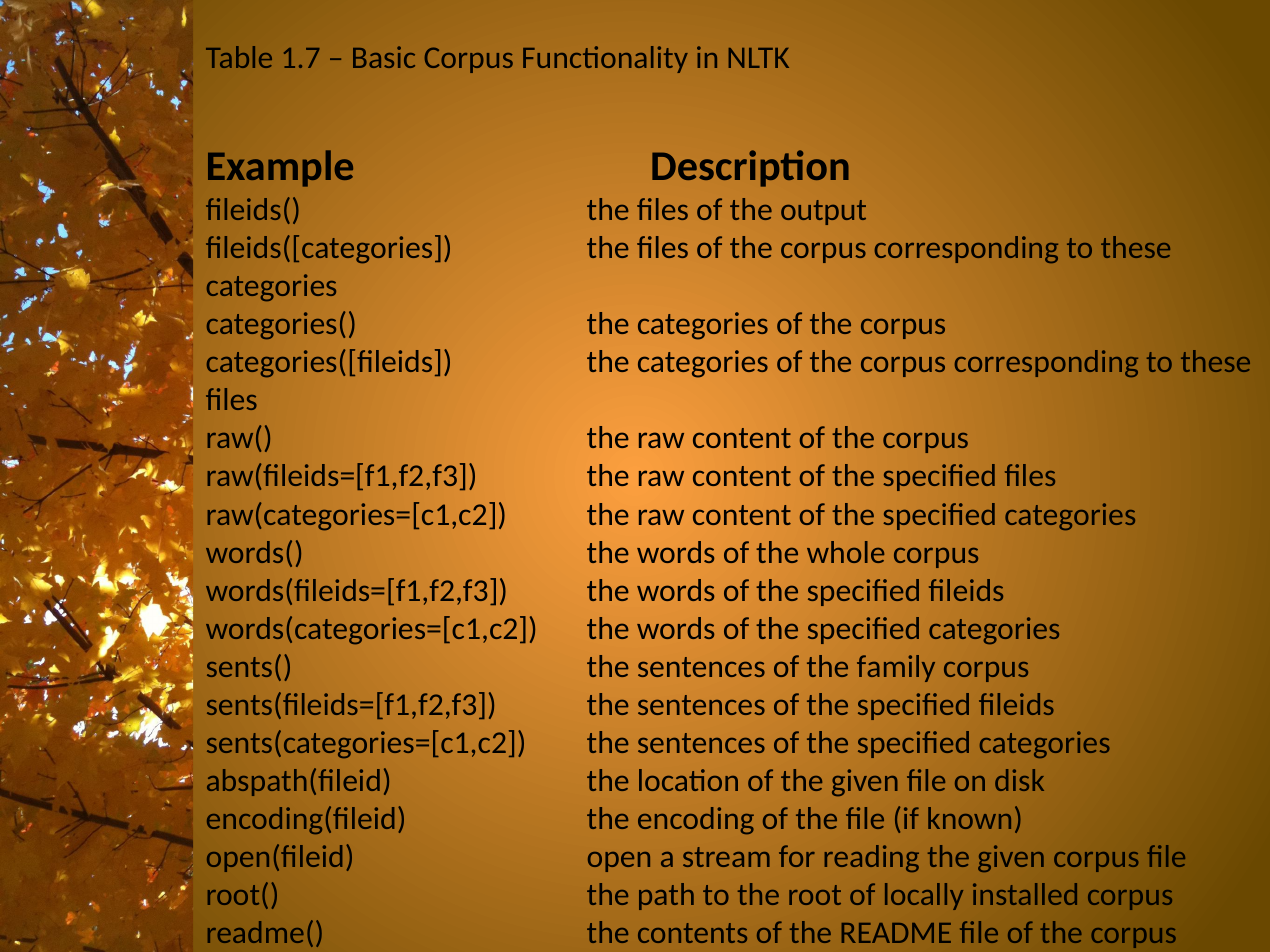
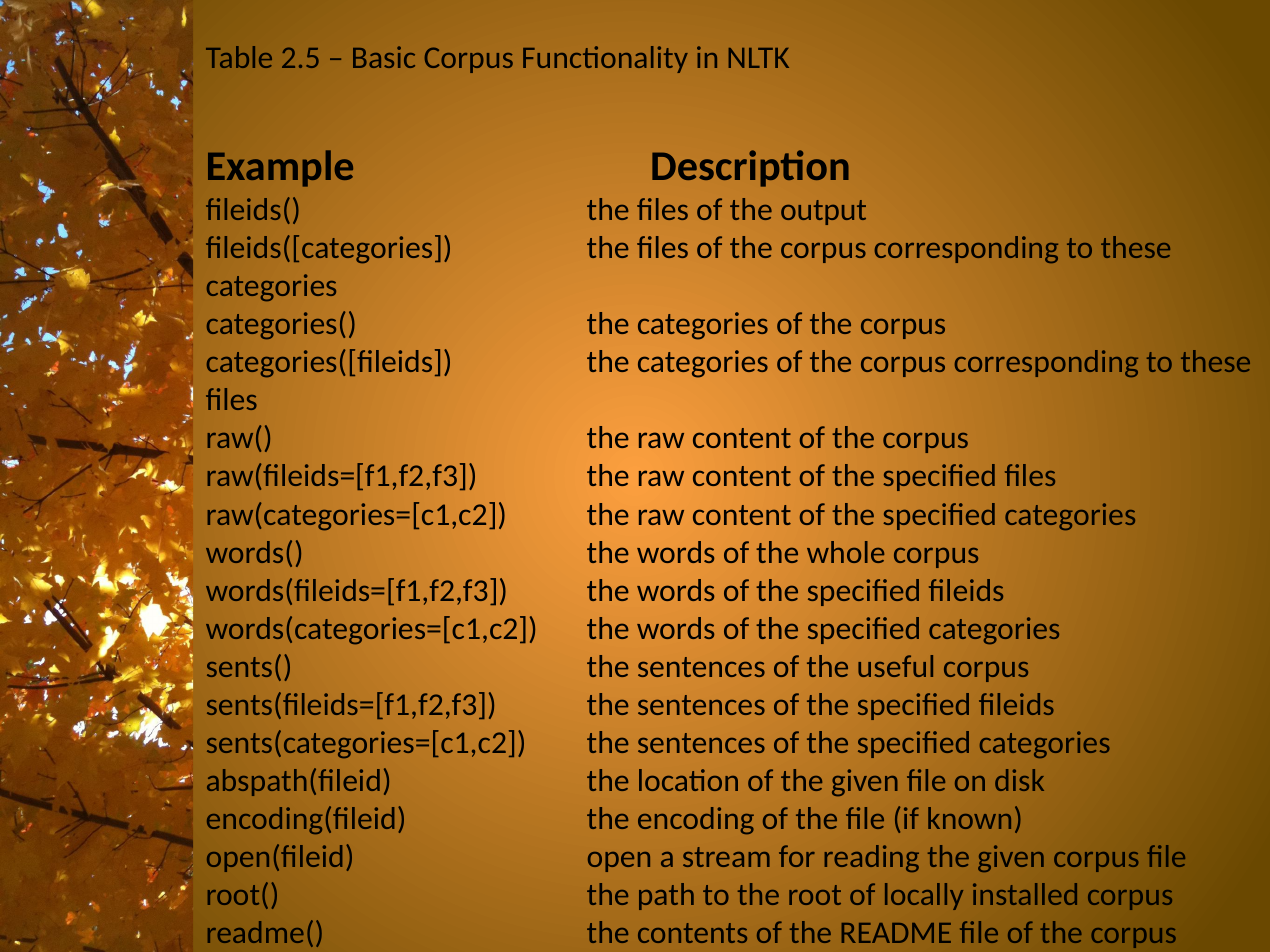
1.7: 1.7 -> 2.5
family: family -> useful
